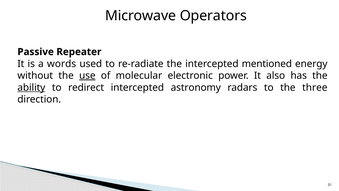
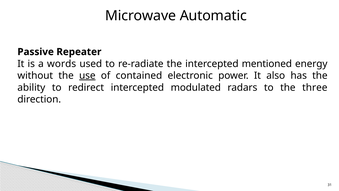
Operators: Operators -> Automatic
molecular: molecular -> contained
ability underline: present -> none
astronomy: astronomy -> modulated
